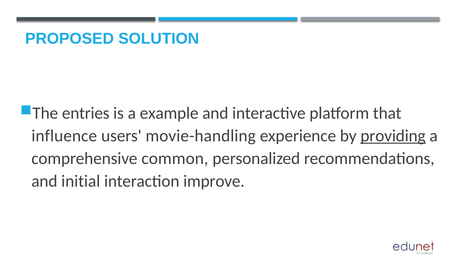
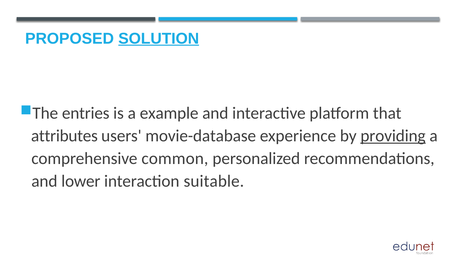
SOLUTION underline: none -> present
influence: influence -> attributes
movie-handling: movie-handling -> movie-database
initial: initial -> lower
improve: improve -> suitable
